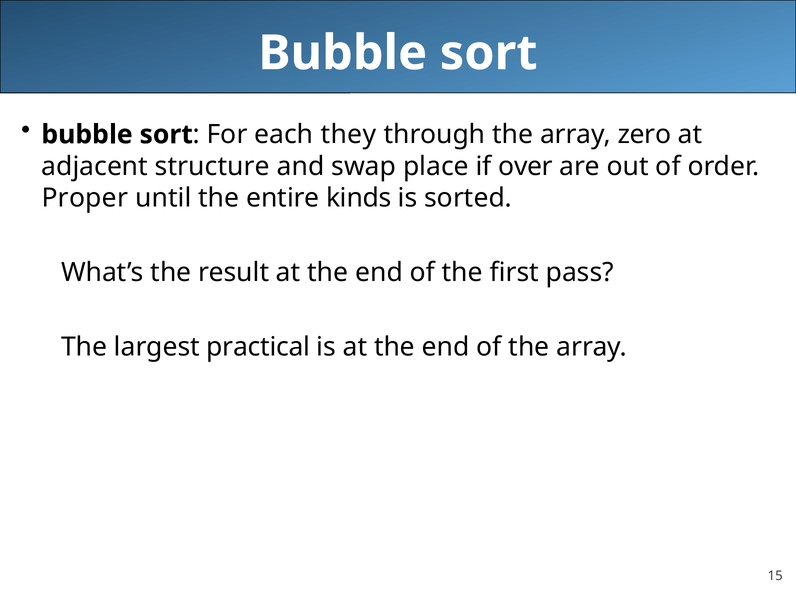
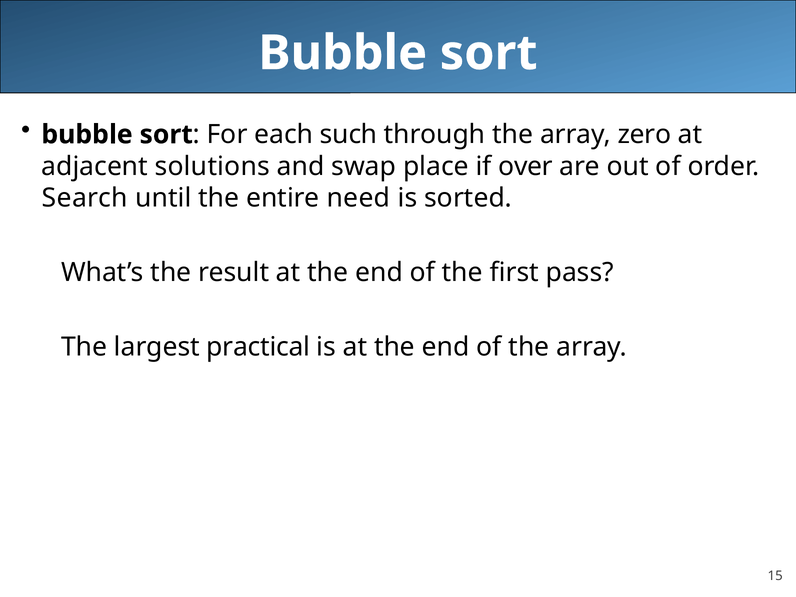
they: they -> such
structure: structure -> solutions
Proper: Proper -> Search
kinds: kinds -> need
